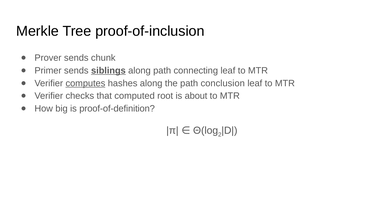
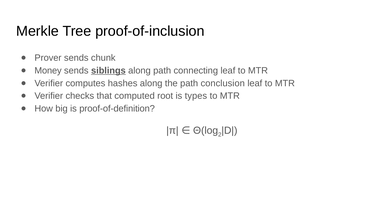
Primer: Primer -> Money
computes underline: present -> none
about: about -> types
